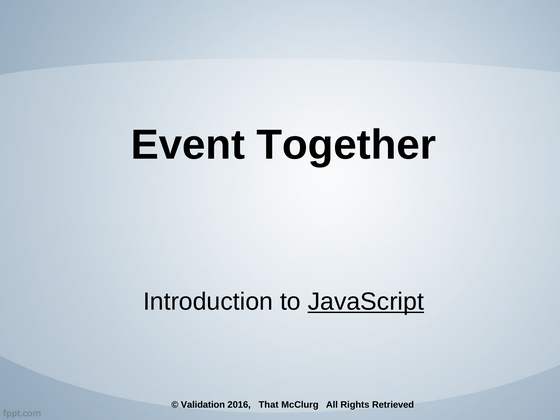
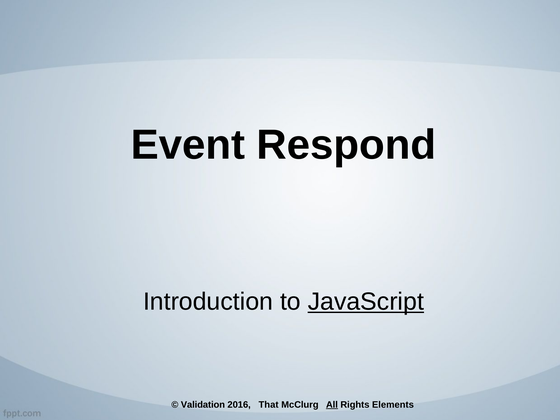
Together: Together -> Respond
All underline: none -> present
Retrieved: Retrieved -> Elements
